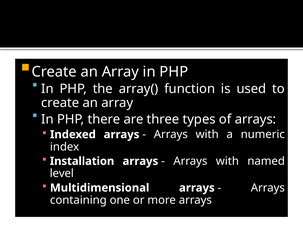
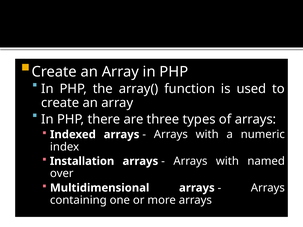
level: level -> over
